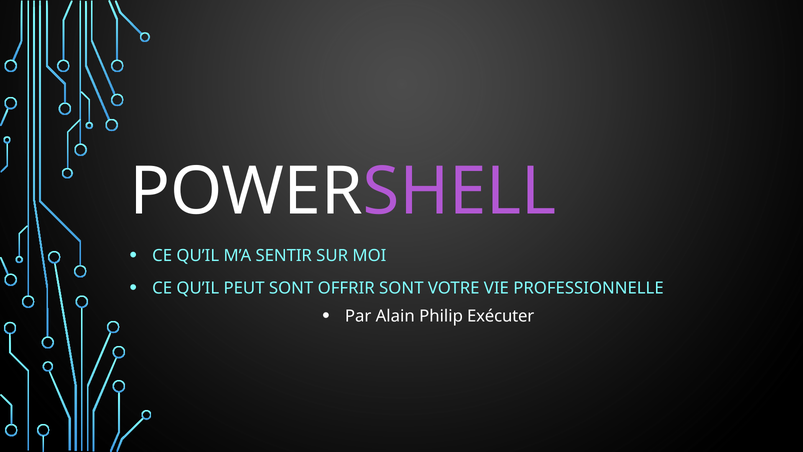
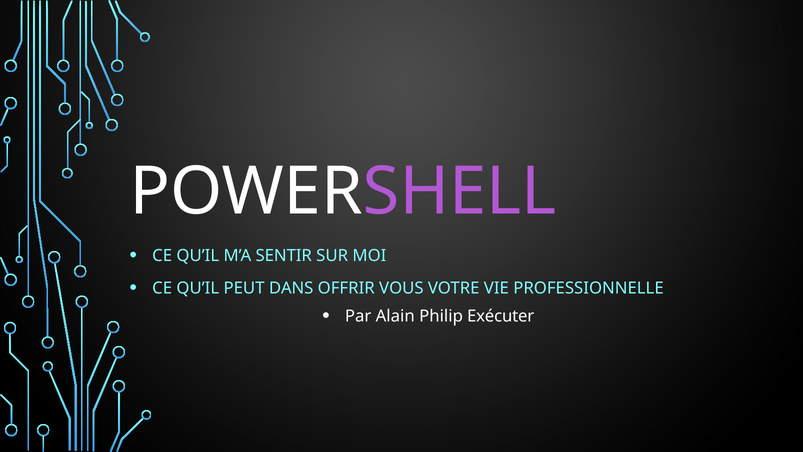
PEUT SONT: SONT -> DANS
OFFRIR SONT: SONT -> VOUS
